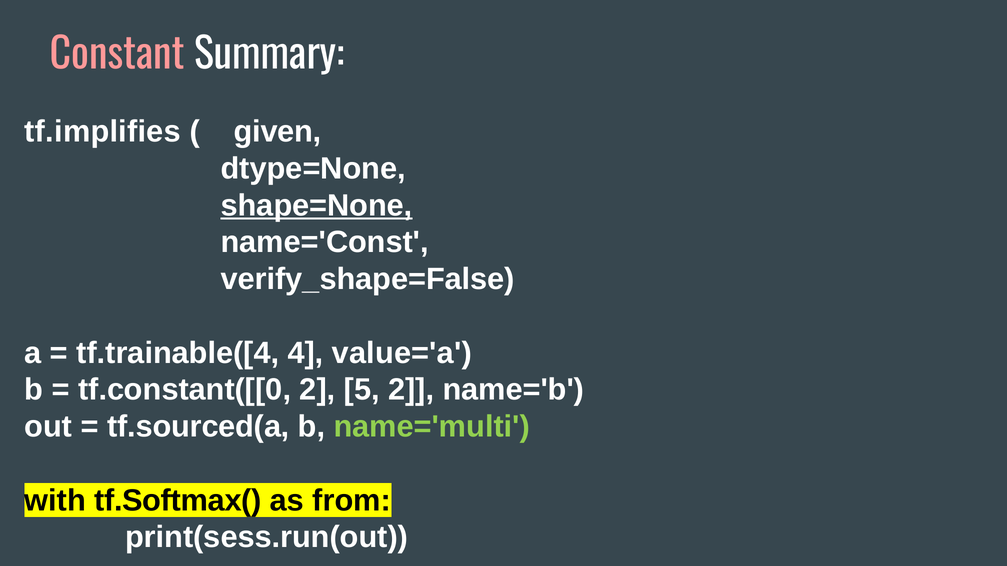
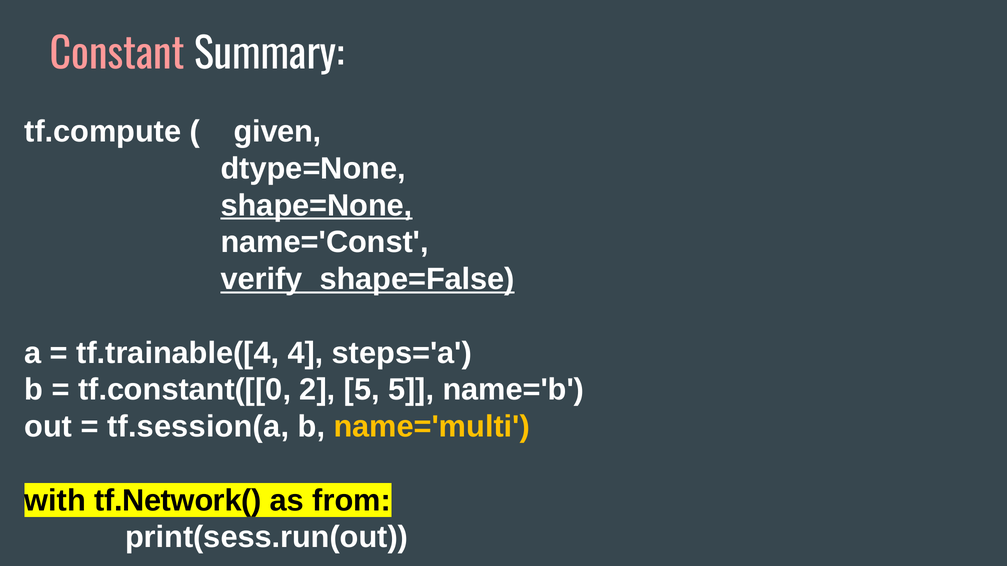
tf.implifies: tf.implifies -> tf.compute
verify_shape=False underline: none -> present
value='a: value='a -> steps='a
5 2: 2 -> 5
tf.sourced(a: tf.sourced(a -> tf.session(a
name='multi colour: light green -> yellow
tf.Softmax(: tf.Softmax( -> tf.Network(
